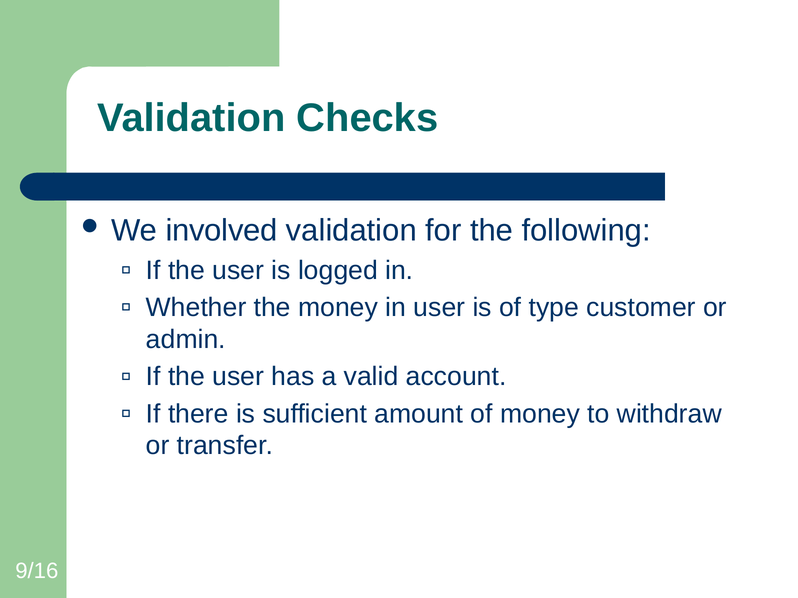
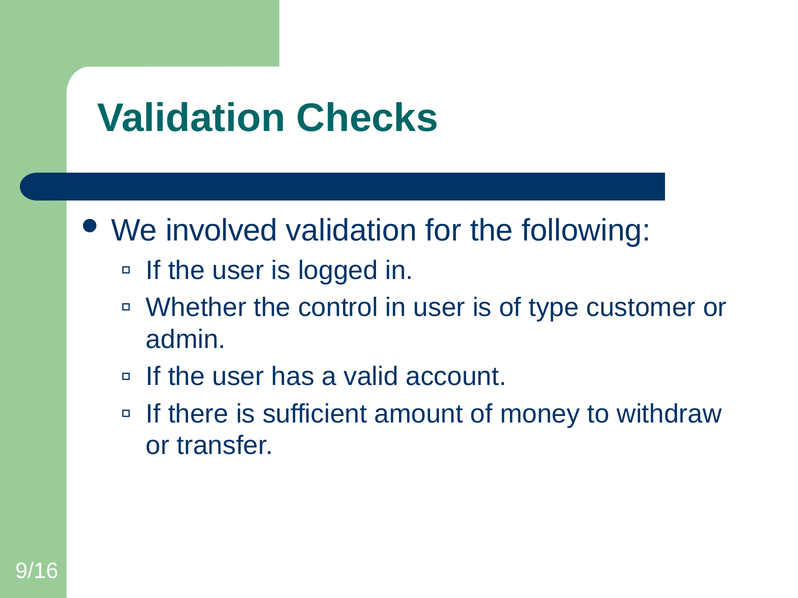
the money: money -> control
